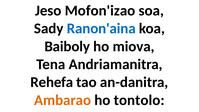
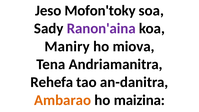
Mofon'izao: Mofon'izao -> Mofon'toky
Ranon'aina colour: blue -> purple
Baiboly: Baiboly -> Maniry
tontolo: tontolo -> maizina
